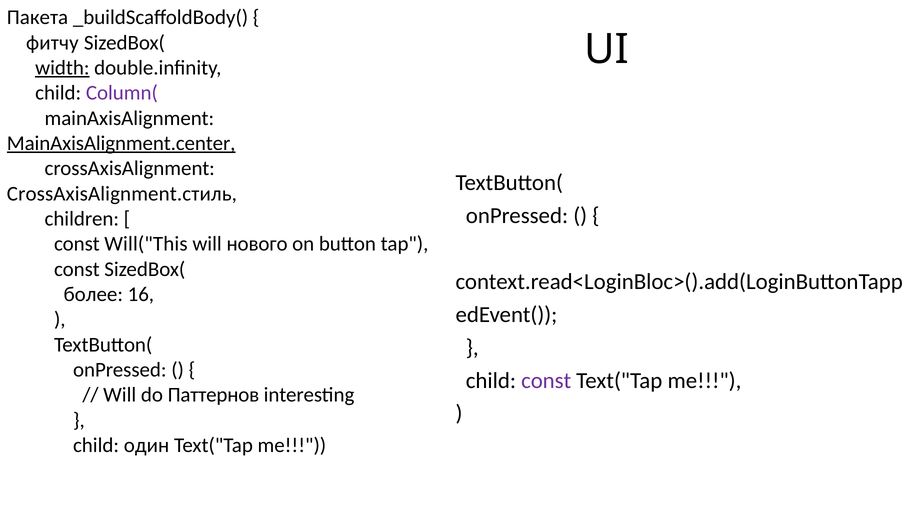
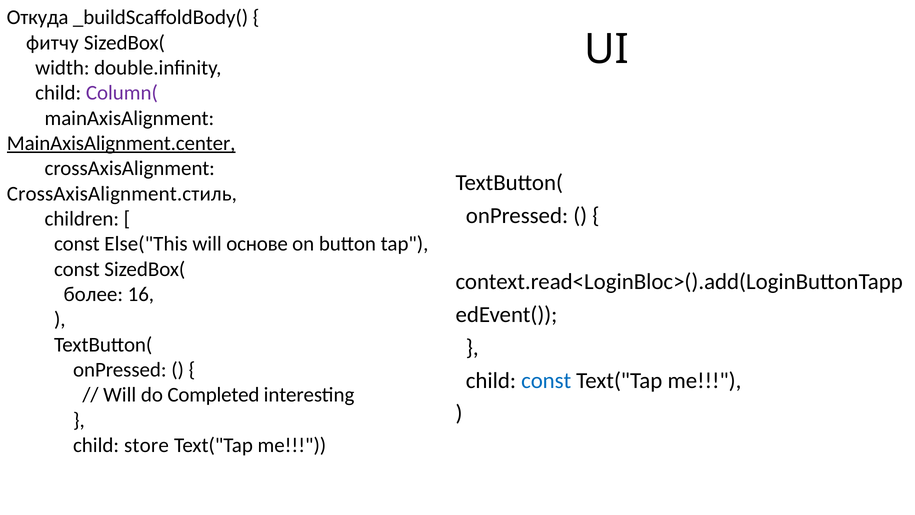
Пакета: Пакета -> Откуда
width underline: present -> none
Will("This: Will("This -> Else("This
нового: нового -> основе
const at (546, 380) colour: purple -> blue
Паттернов: Паттернов -> Completed
один: один -> store
